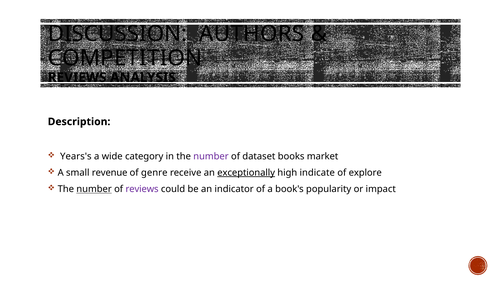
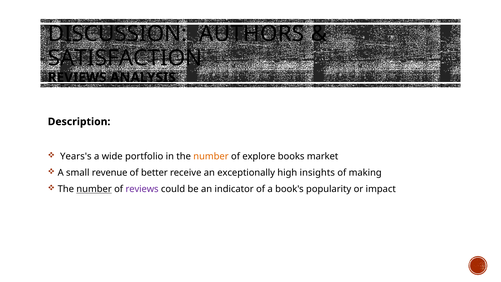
COMPETITION: COMPETITION -> SATISFACTION
category: category -> portfolio
number at (211, 156) colour: purple -> orange
dataset: dataset -> explore
genre: genre -> better
exceptionally underline: present -> none
indicate: indicate -> insights
explore: explore -> making
